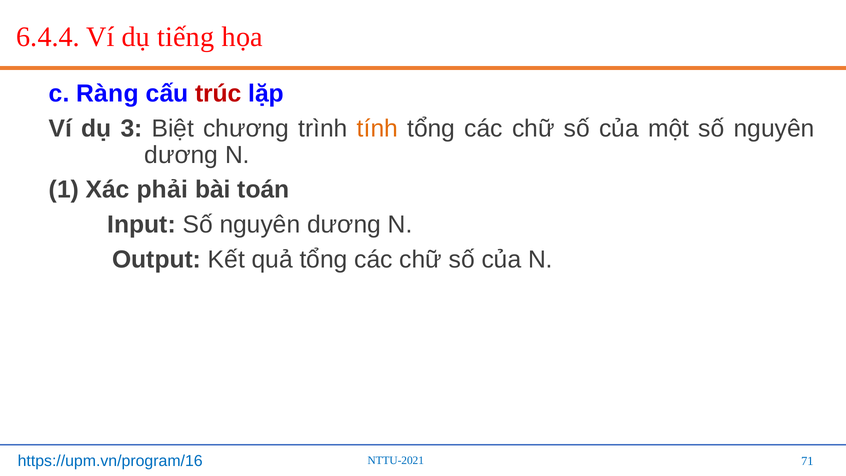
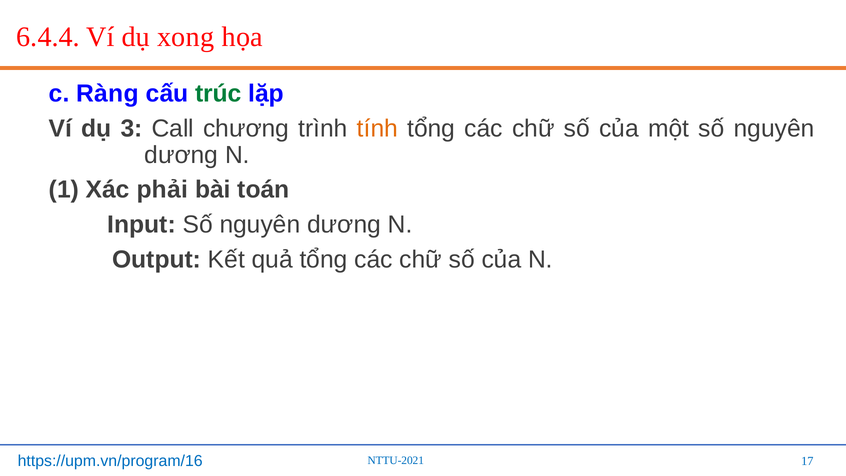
tiếng: tiếng -> xong
trúc colour: red -> green
Biệt: Biệt -> Call
71: 71 -> 17
